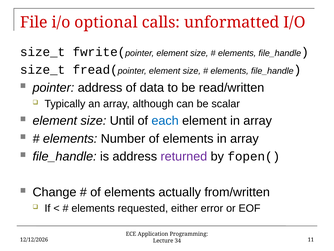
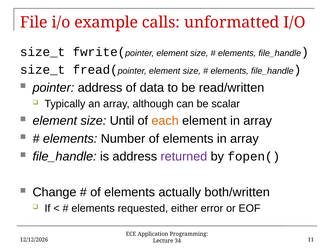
optional: optional -> example
each colour: blue -> orange
from/written: from/written -> both/written
